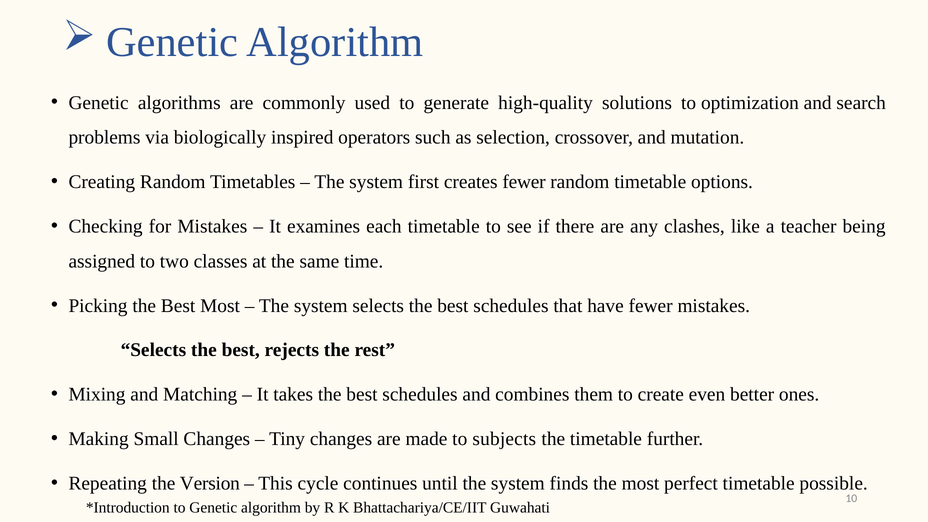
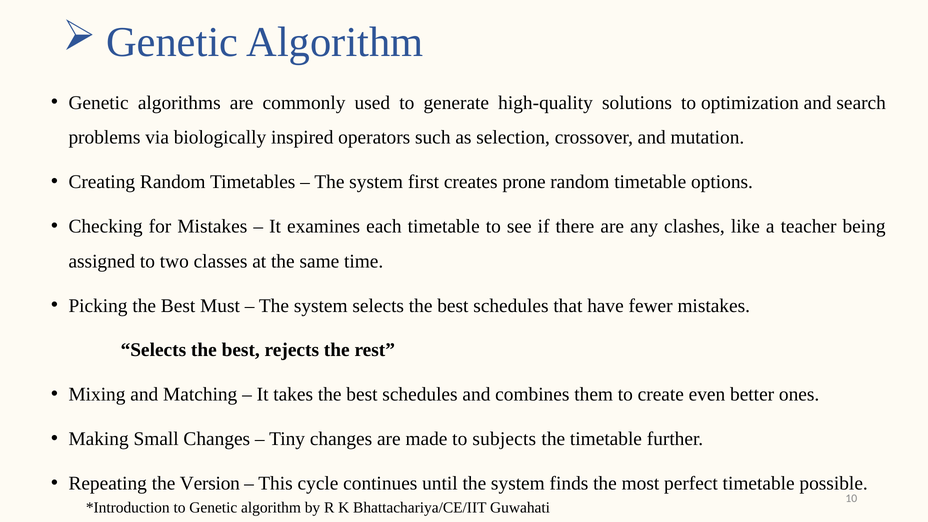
creates fewer: fewer -> prone
Best Most: Most -> Must
